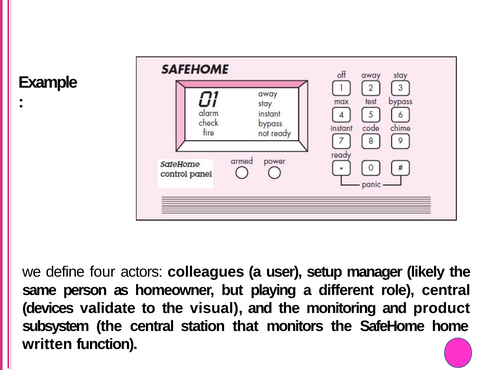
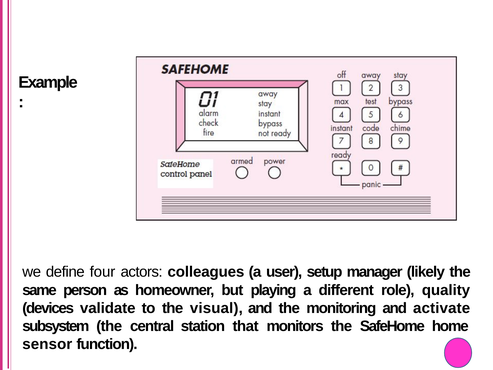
role central: central -> quality
product: product -> activate
written: written -> sensor
